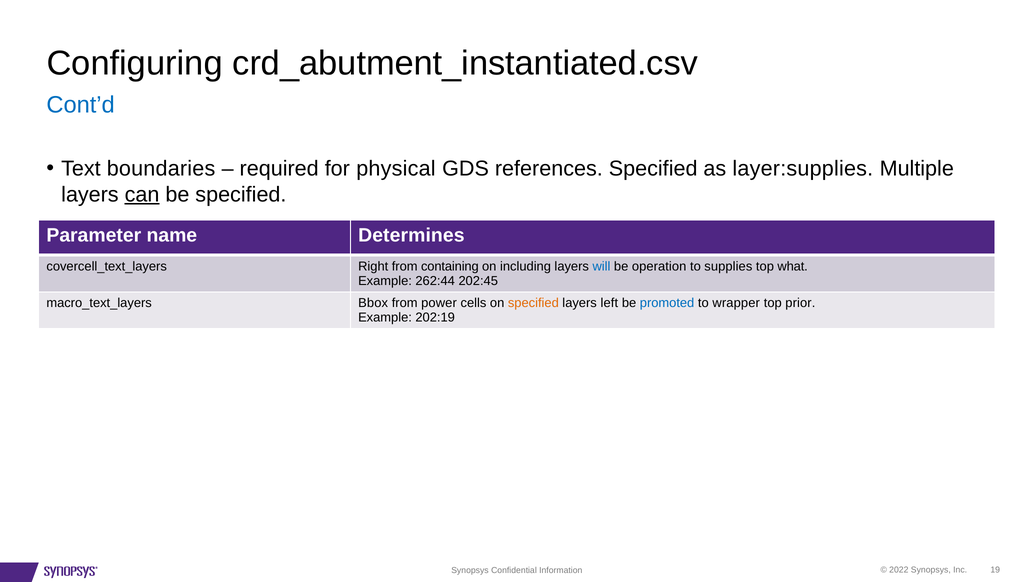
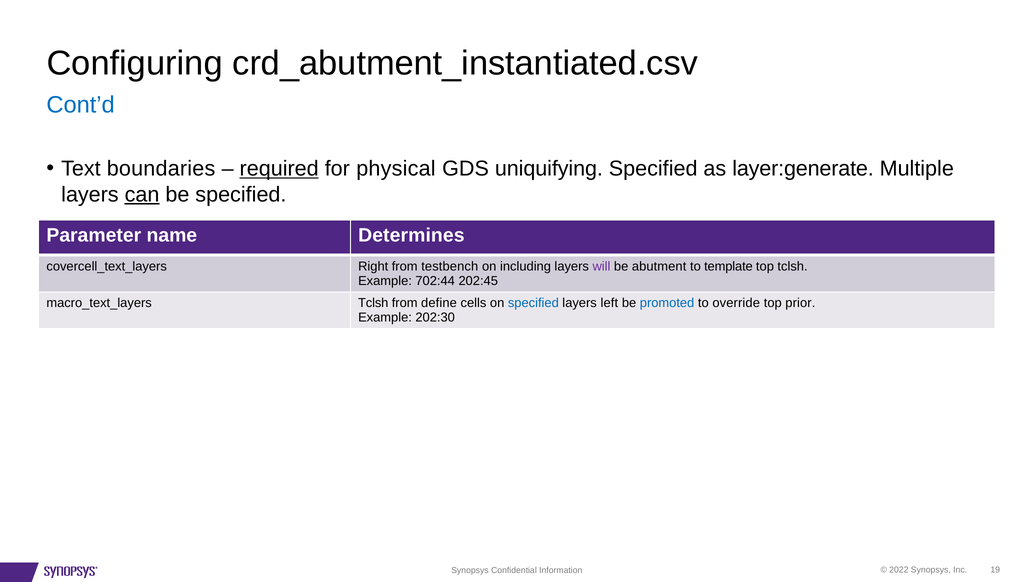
required underline: none -> present
references: references -> uniquifying
layer:supplies: layer:supplies -> layer:generate
containing: containing -> testbench
will colour: blue -> purple
operation: operation -> abutment
supplies: supplies -> template
top what: what -> tclsh
262:44: 262:44 -> 702:44
Bbox at (373, 303): Bbox -> Tclsh
power: power -> define
specified at (533, 303) colour: orange -> blue
wrapper: wrapper -> override
202:19: 202:19 -> 202:30
